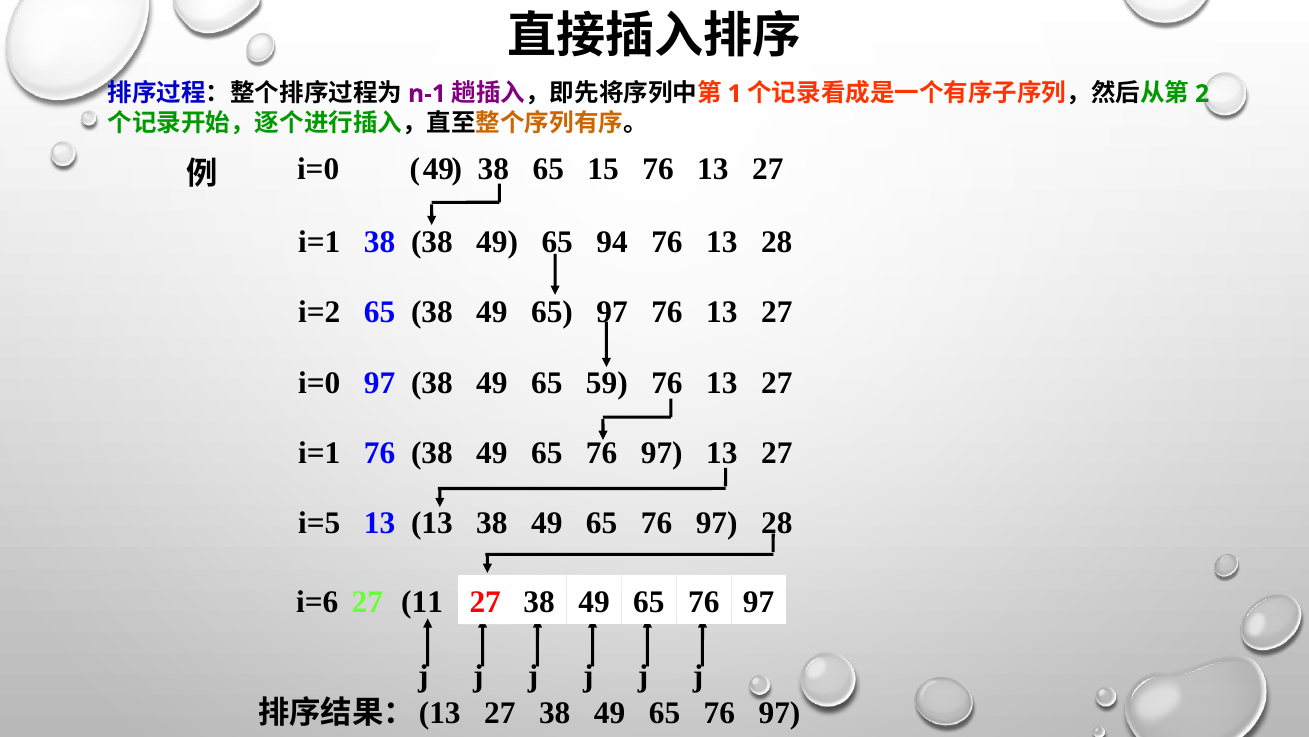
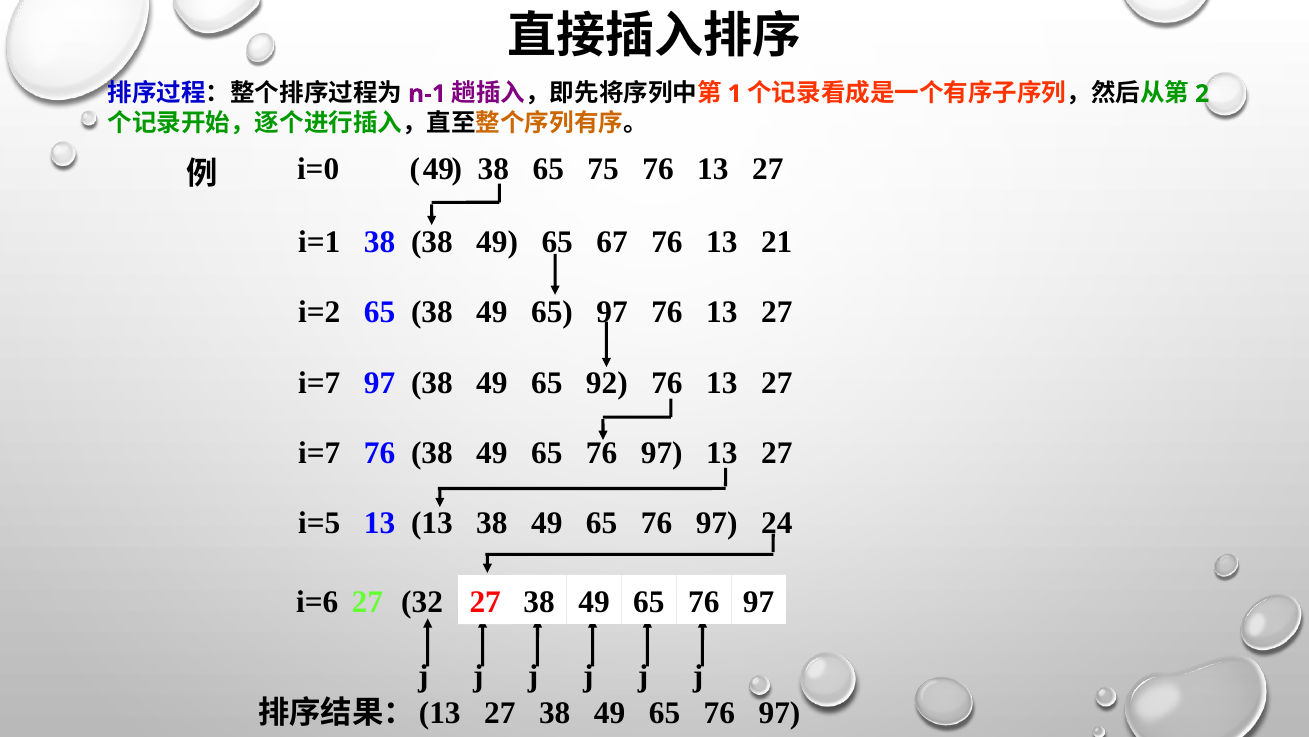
15: 15 -> 75
94: 94 -> 67
13 28: 28 -> 21
i=0 at (319, 382): i=0 -> i=7
59: 59 -> 92
i=1 at (319, 452): i=1 -> i=7
97 28: 28 -> 24
11: 11 -> 32
